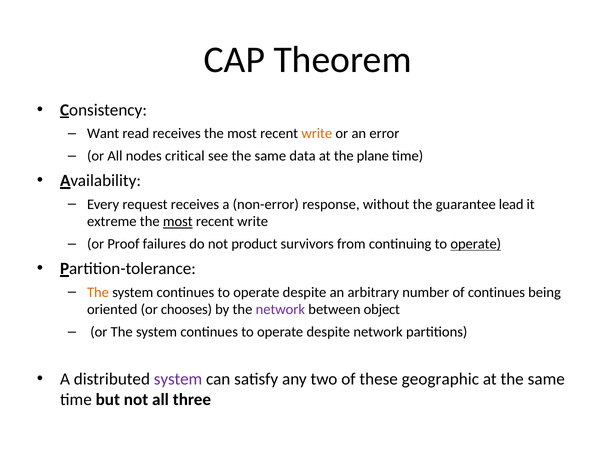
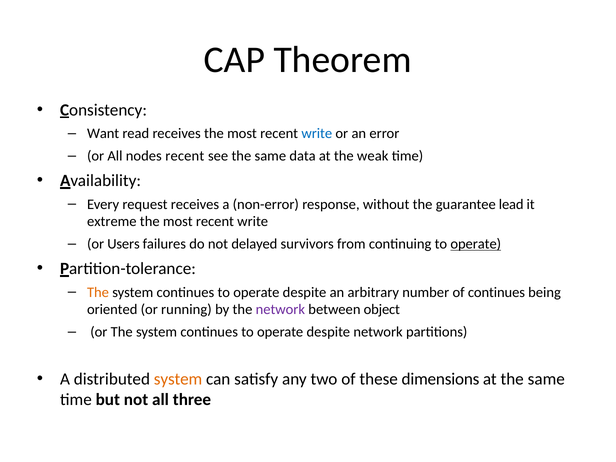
write at (317, 134) colour: orange -> blue
nodes critical: critical -> recent
plane: plane -> weak
most at (178, 222) underline: present -> none
Proof: Proof -> Users
product: product -> delayed
chooses: chooses -> running
system at (178, 379) colour: purple -> orange
geographic: geographic -> dimensions
